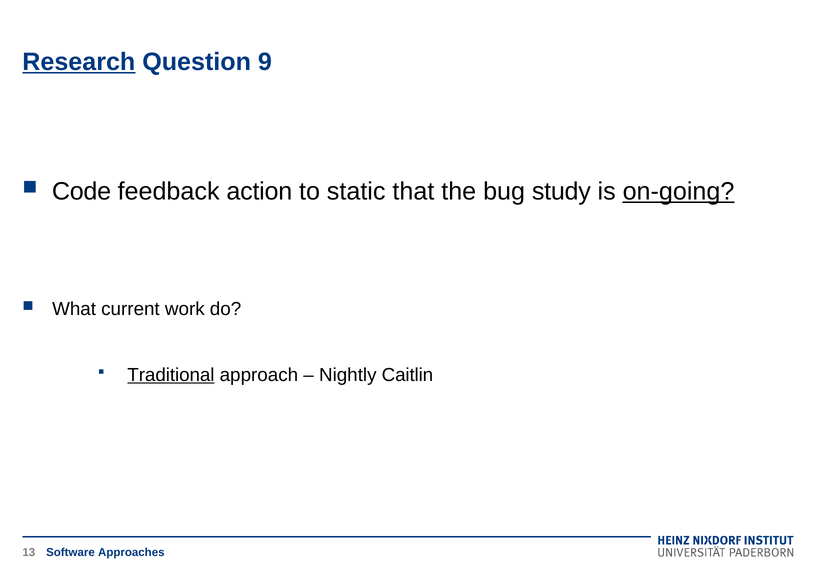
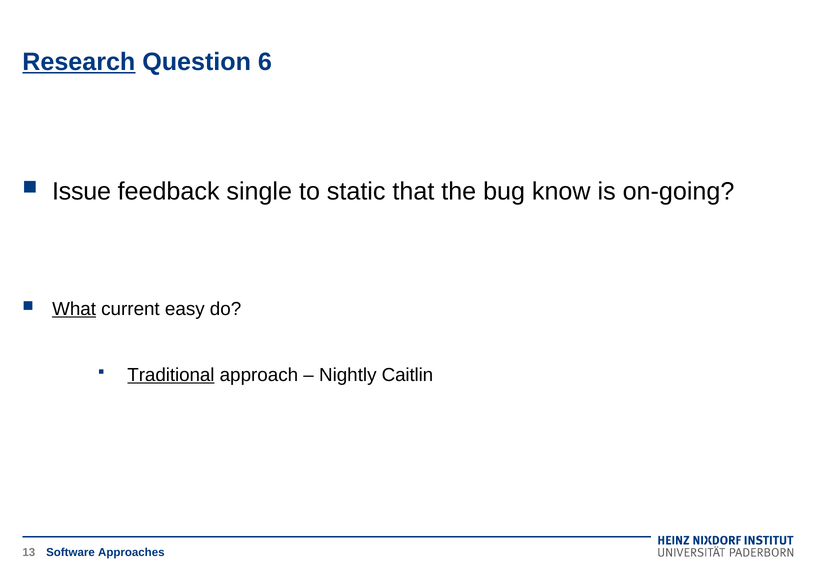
9: 9 -> 6
Code: Code -> Issue
action: action -> single
study: study -> know
on-going underline: present -> none
What underline: none -> present
work: work -> easy
